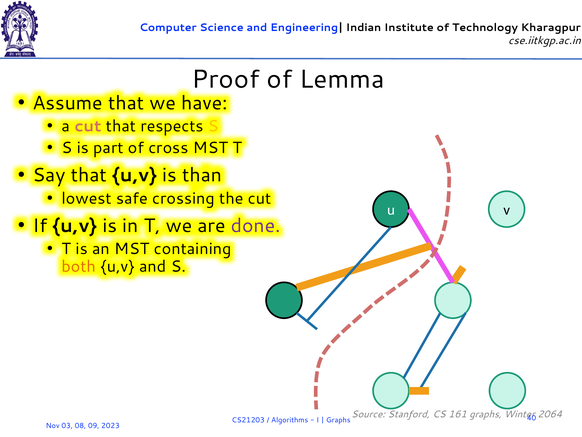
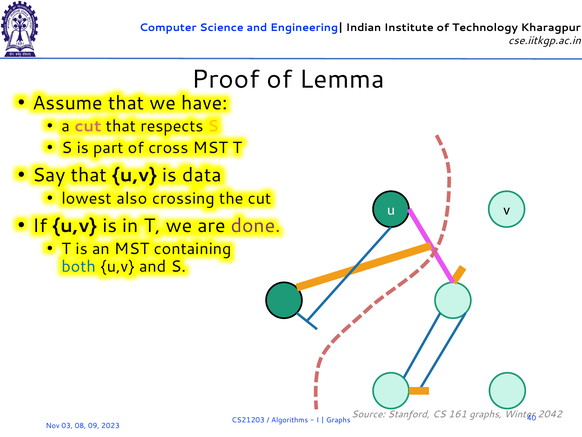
than: than -> data
safe: safe -> also
both colour: orange -> blue
2064: 2064 -> 2042
